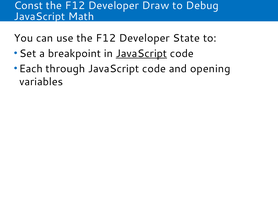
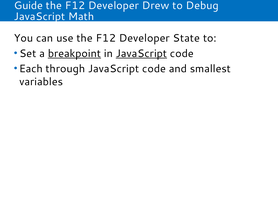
Const: Const -> Guide
Draw: Draw -> Drew
breakpoint underline: none -> present
opening: opening -> smallest
